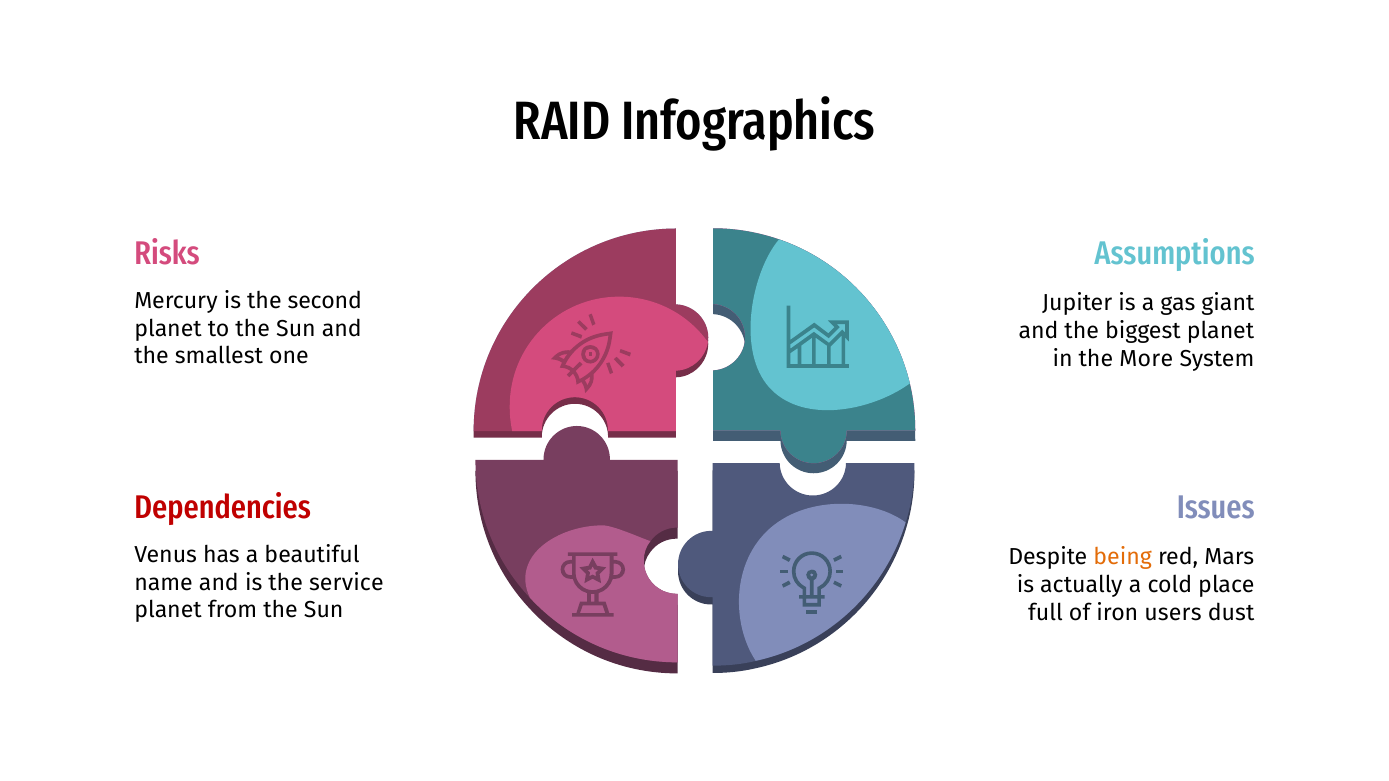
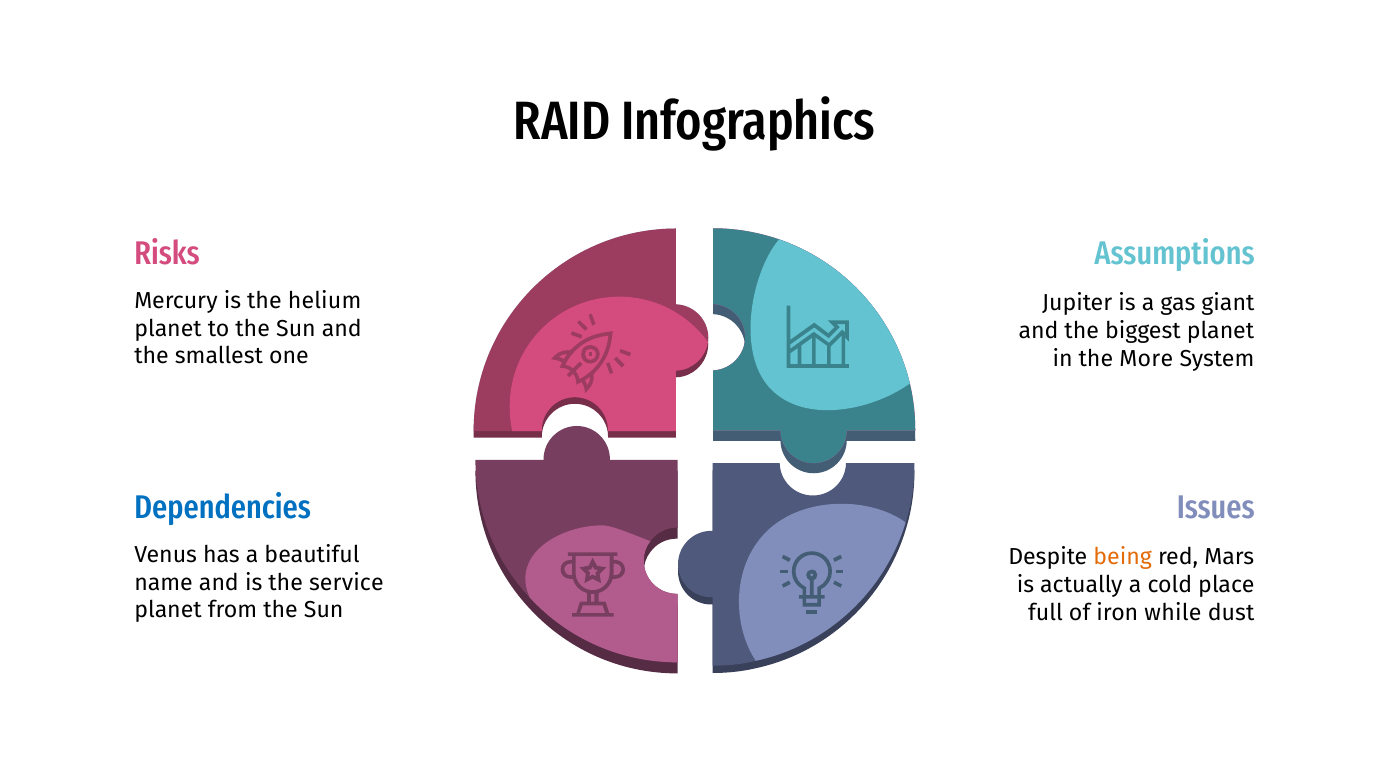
second: second -> helium
Dependencies colour: red -> blue
users: users -> while
